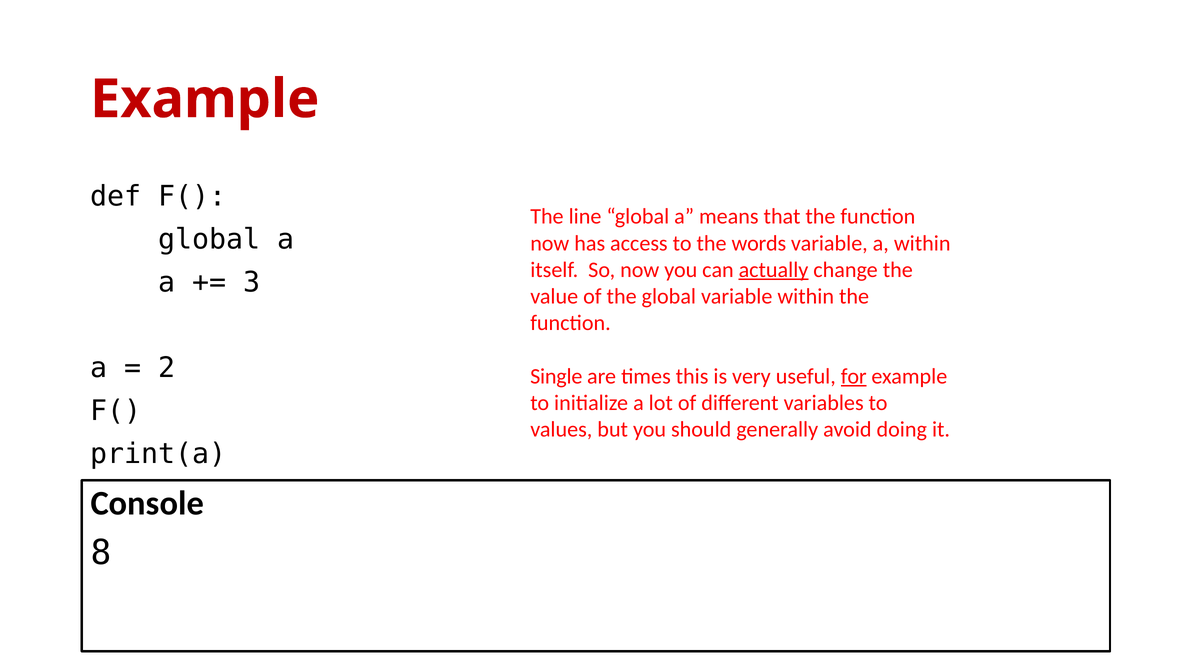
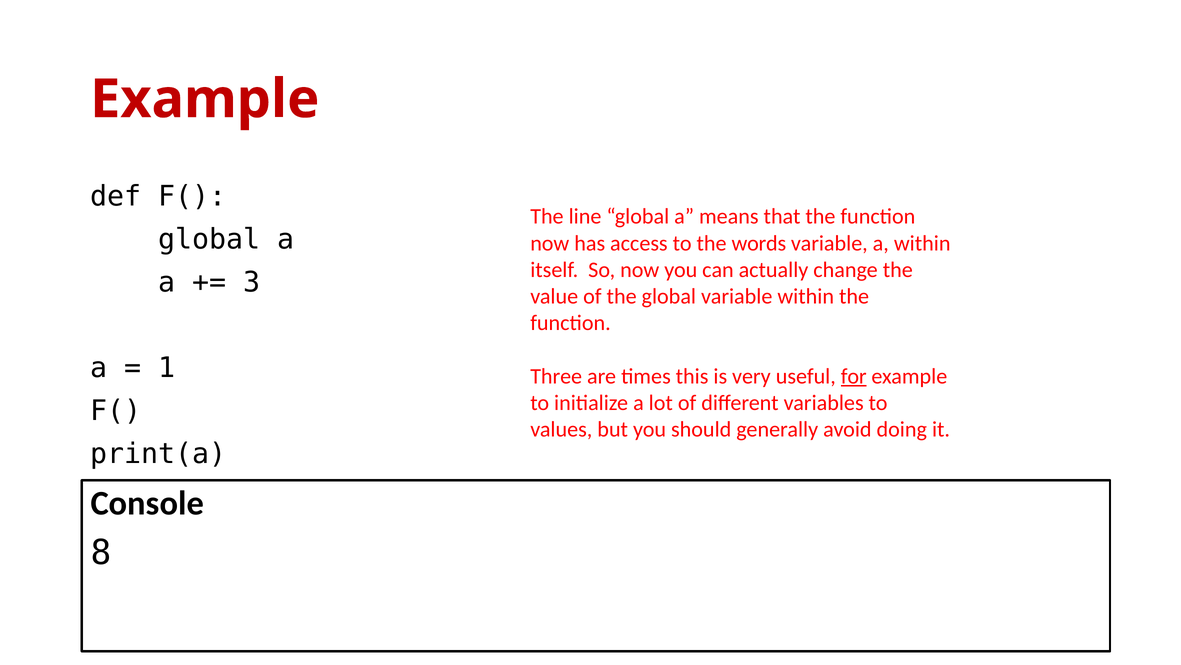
actually underline: present -> none
2: 2 -> 1
Single: Single -> Three
